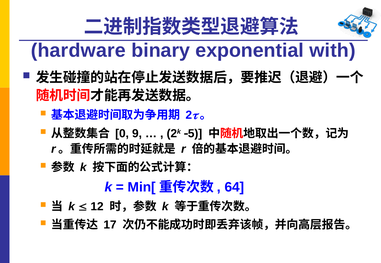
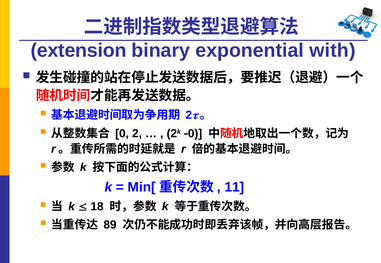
hardware: hardware -> extension
0 9: 9 -> 2
5 at (195, 134): 5 -> 0
64: 64 -> 11
12: 12 -> 18
17: 17 -> 89
